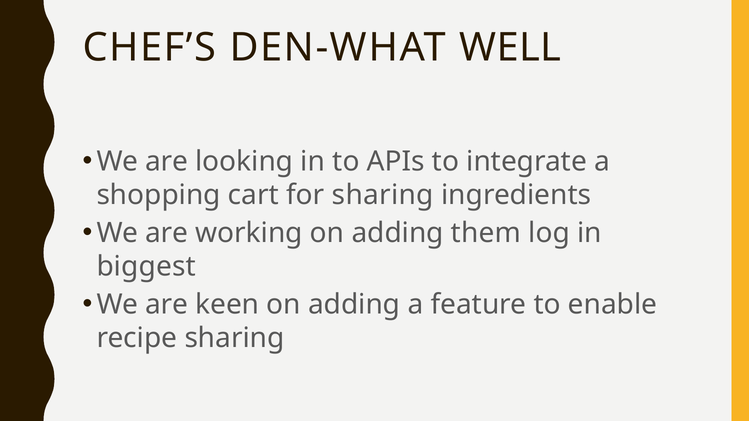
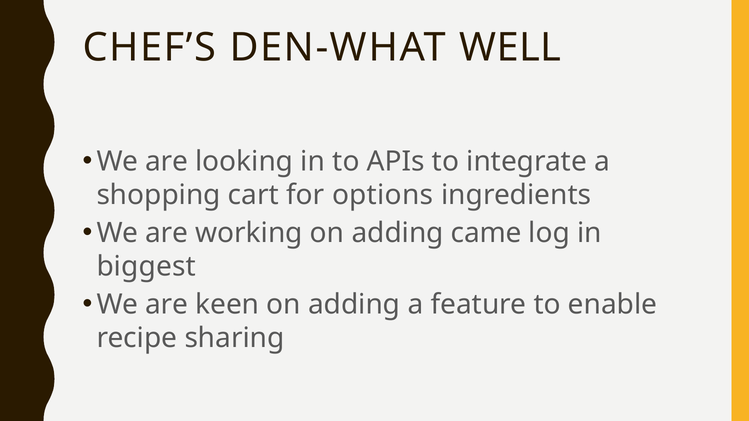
for sharing: sharing -> options
them: them -> came
